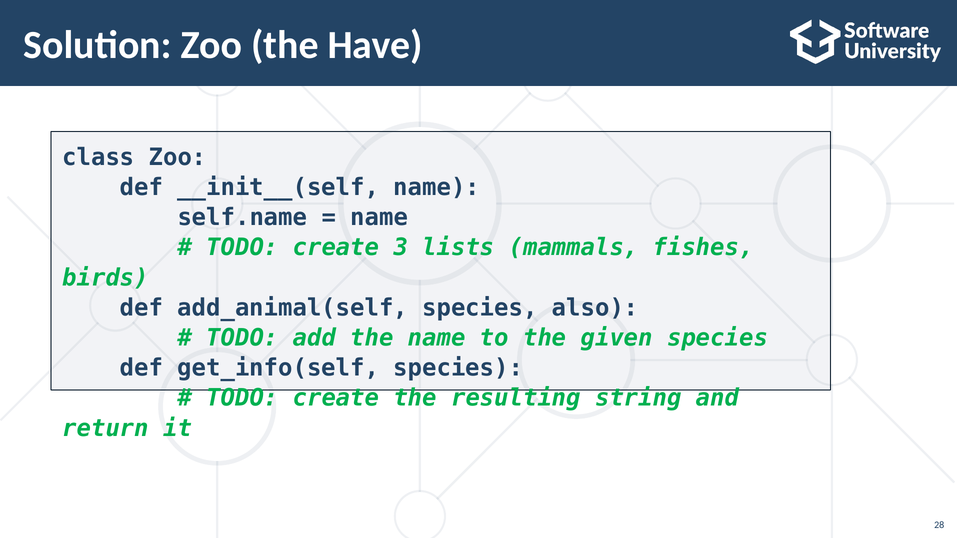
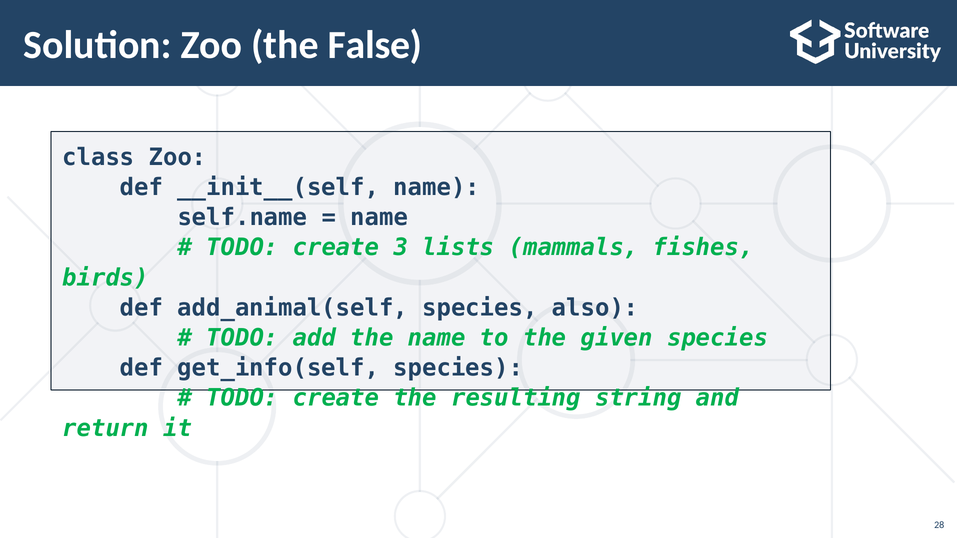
Have: Have -> False
